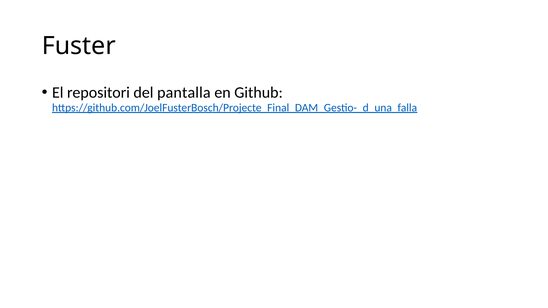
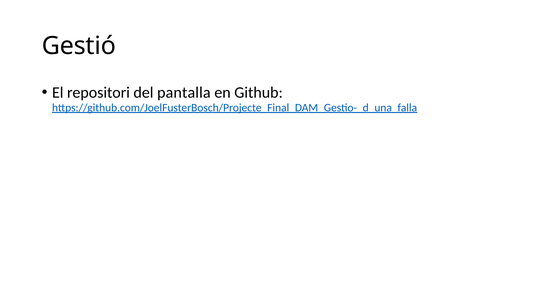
Fuster: Fuster -> Gestió
